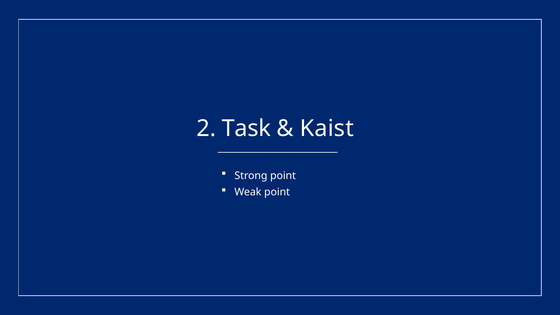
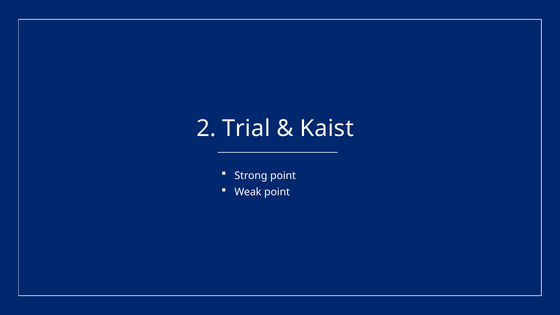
Task: Task -> Trial
